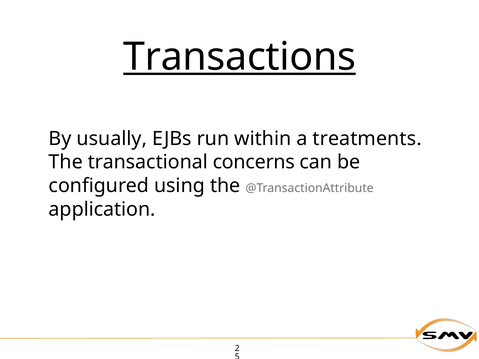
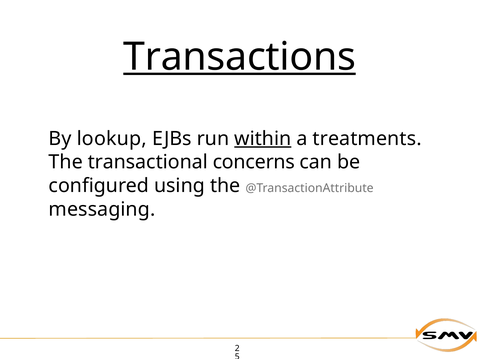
usually: usually -> lookup
within underline: none -> present
application: application -> messaging
